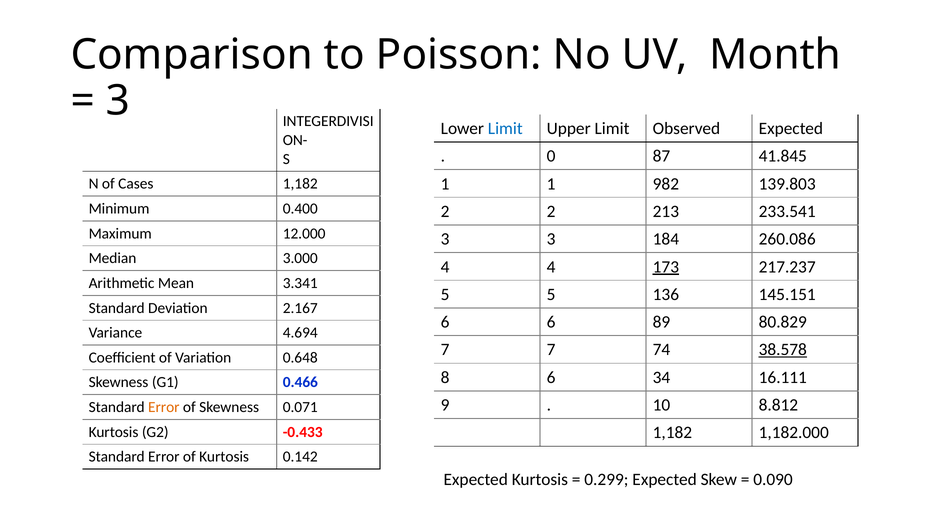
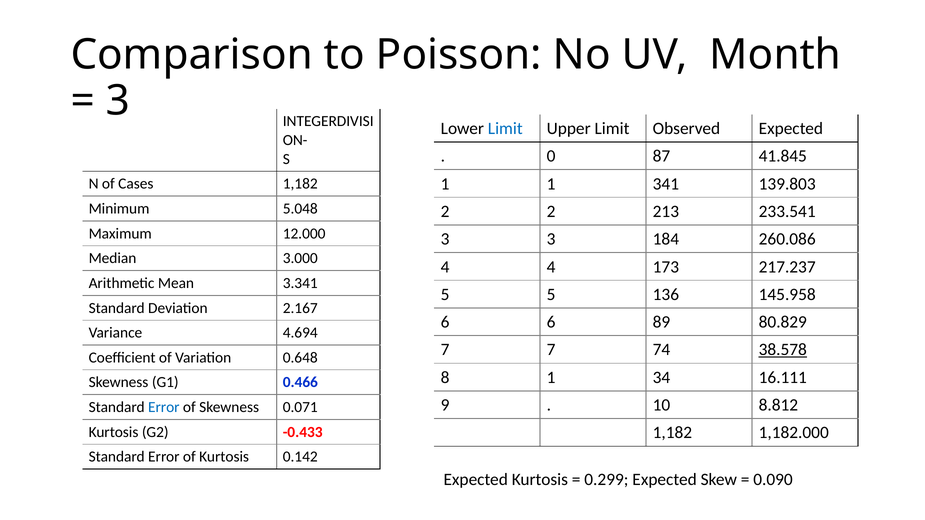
982: 982 -> 341
0.400: 0.400 -> 5.048
173 underline: present -> none
145.151: 145.151 -> 145.958
8 6: 6 -> 1
Error at (164, 407) colour: orange -> blue
